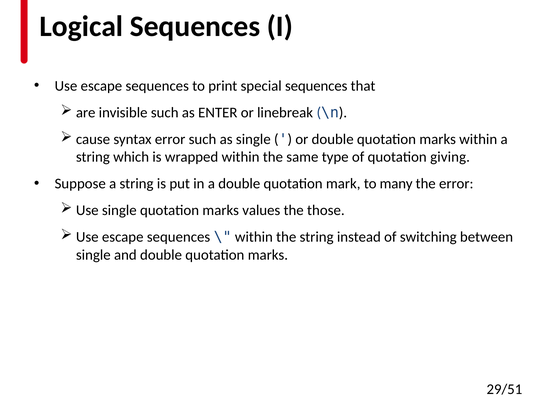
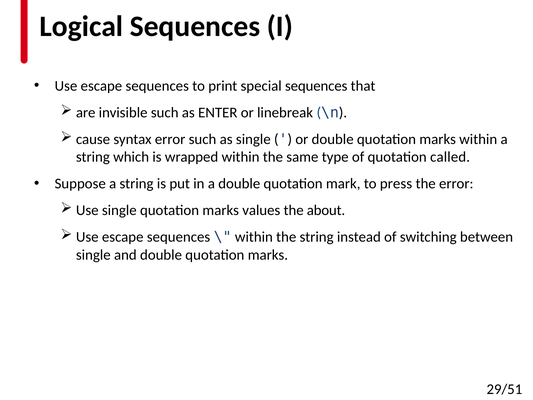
giving: giving -> called
many: many -> press
those: those -> about
